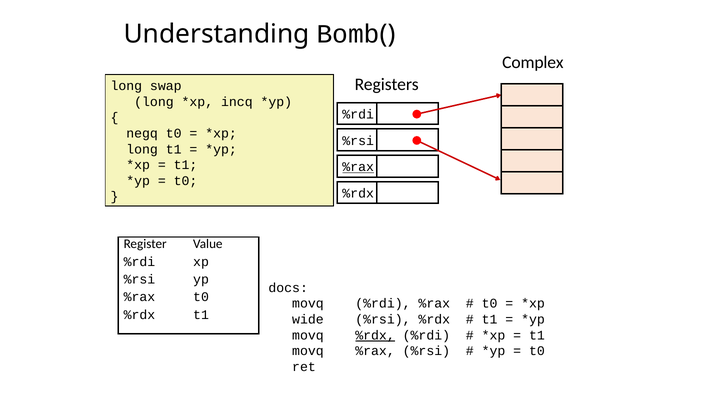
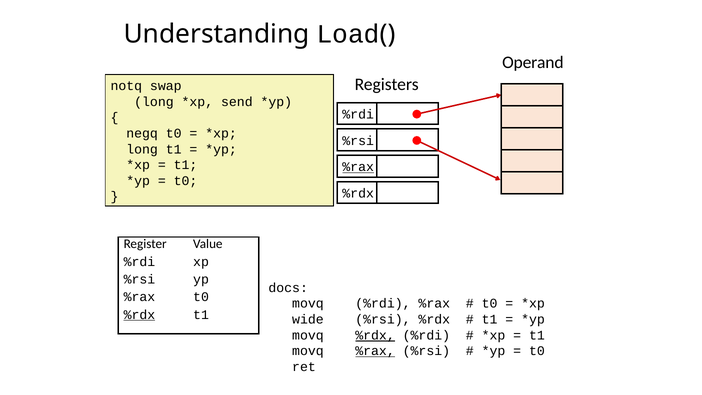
Bomb: Bomb -> Load
Complex: Complex -> Operand
long at (126, 86): long -> notq
incq: incq -> send
%rdx at (139, 315) underline: none -> present
%rax at (375, 351) underline: none -> present
